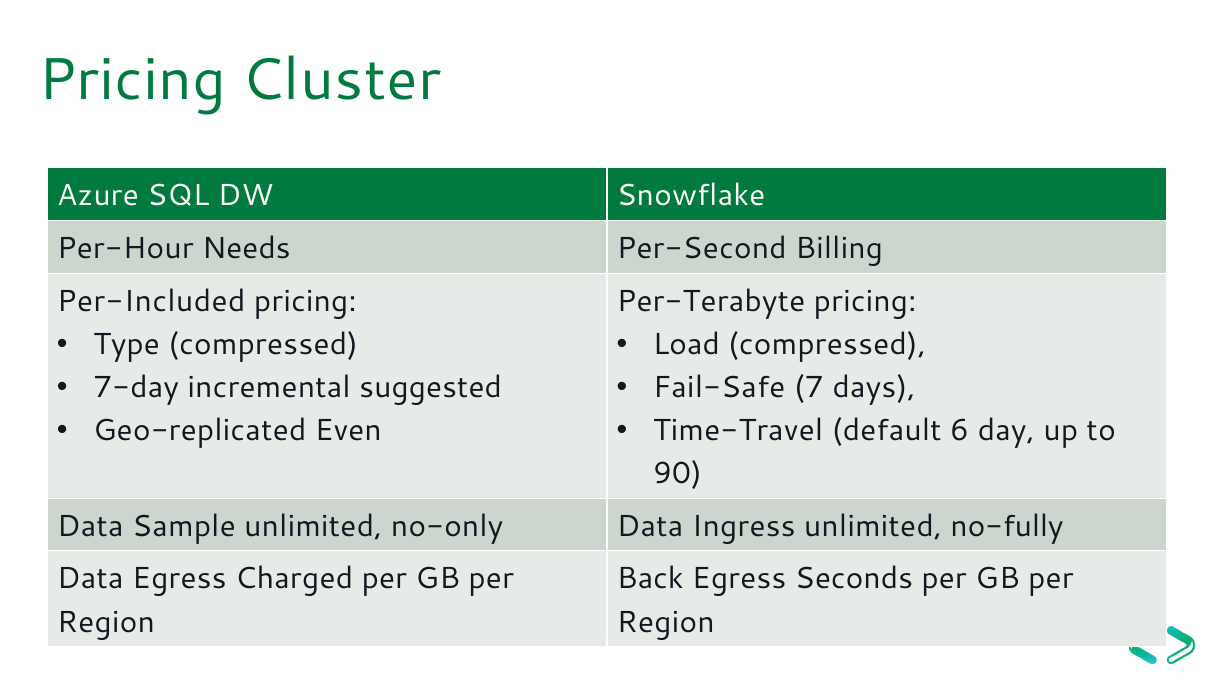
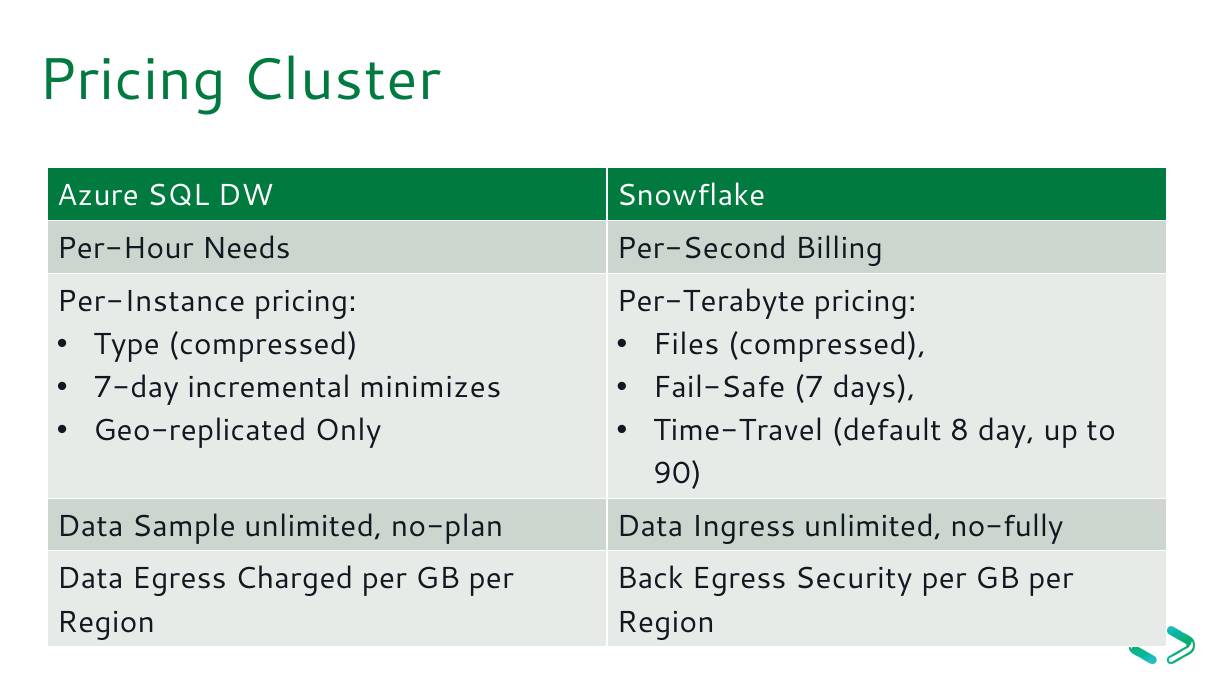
Per-Included: Per-Included -> Per-Instance
Load: Load -> Files
suggested: suggested -> minimizes
Even: Even -> Only
6: 6 -> 8
no-only: no-only -> no-plan
Seconds: Seconds -> Security
